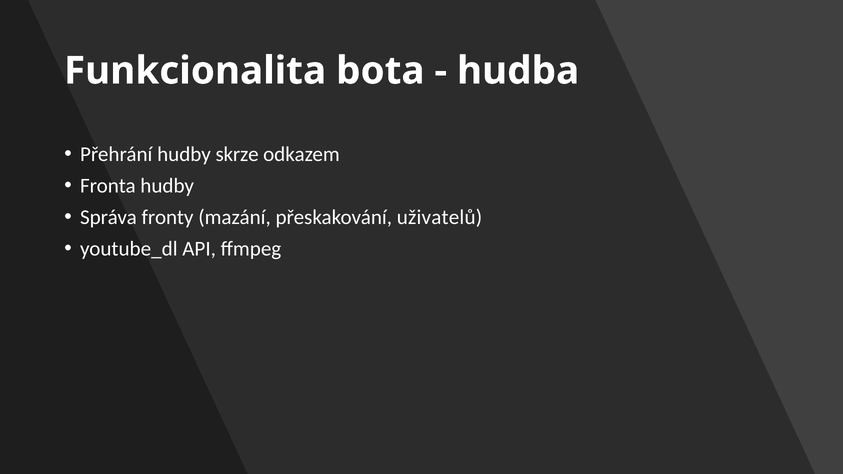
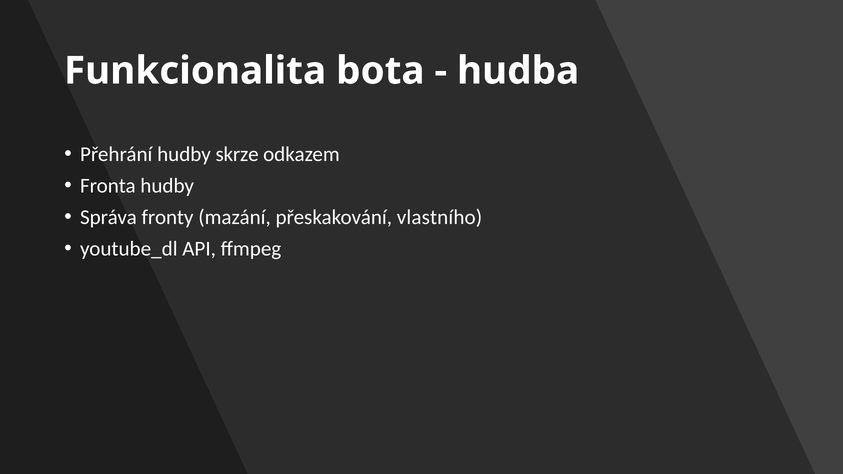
uživatelů: uživatelů -> vlastního
